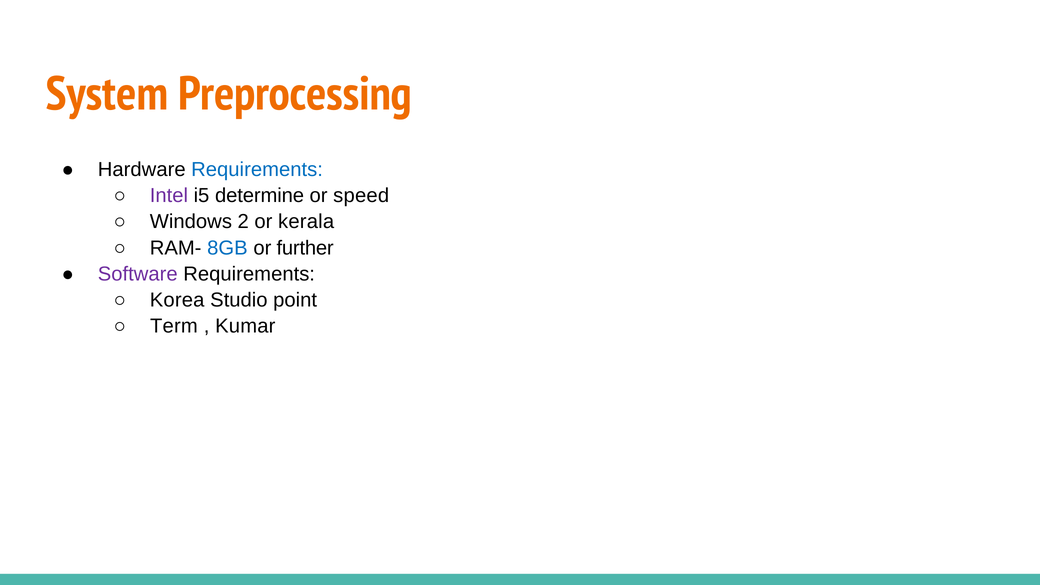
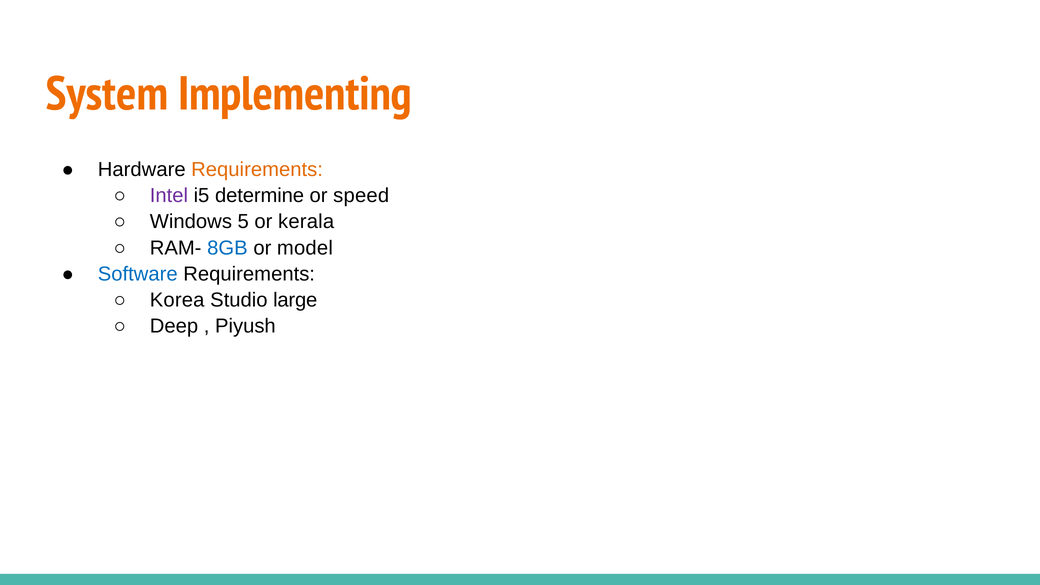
Preprocessing: Preprocessing -> Implementing
Requirements at (257, 170) colour: blue -> orange
2: 2 -> 5
further: further -> model
Software colour: purple -> blue
point: point -> large
Term: Term -> Deep
Kumar: Kumar -> Piyush
